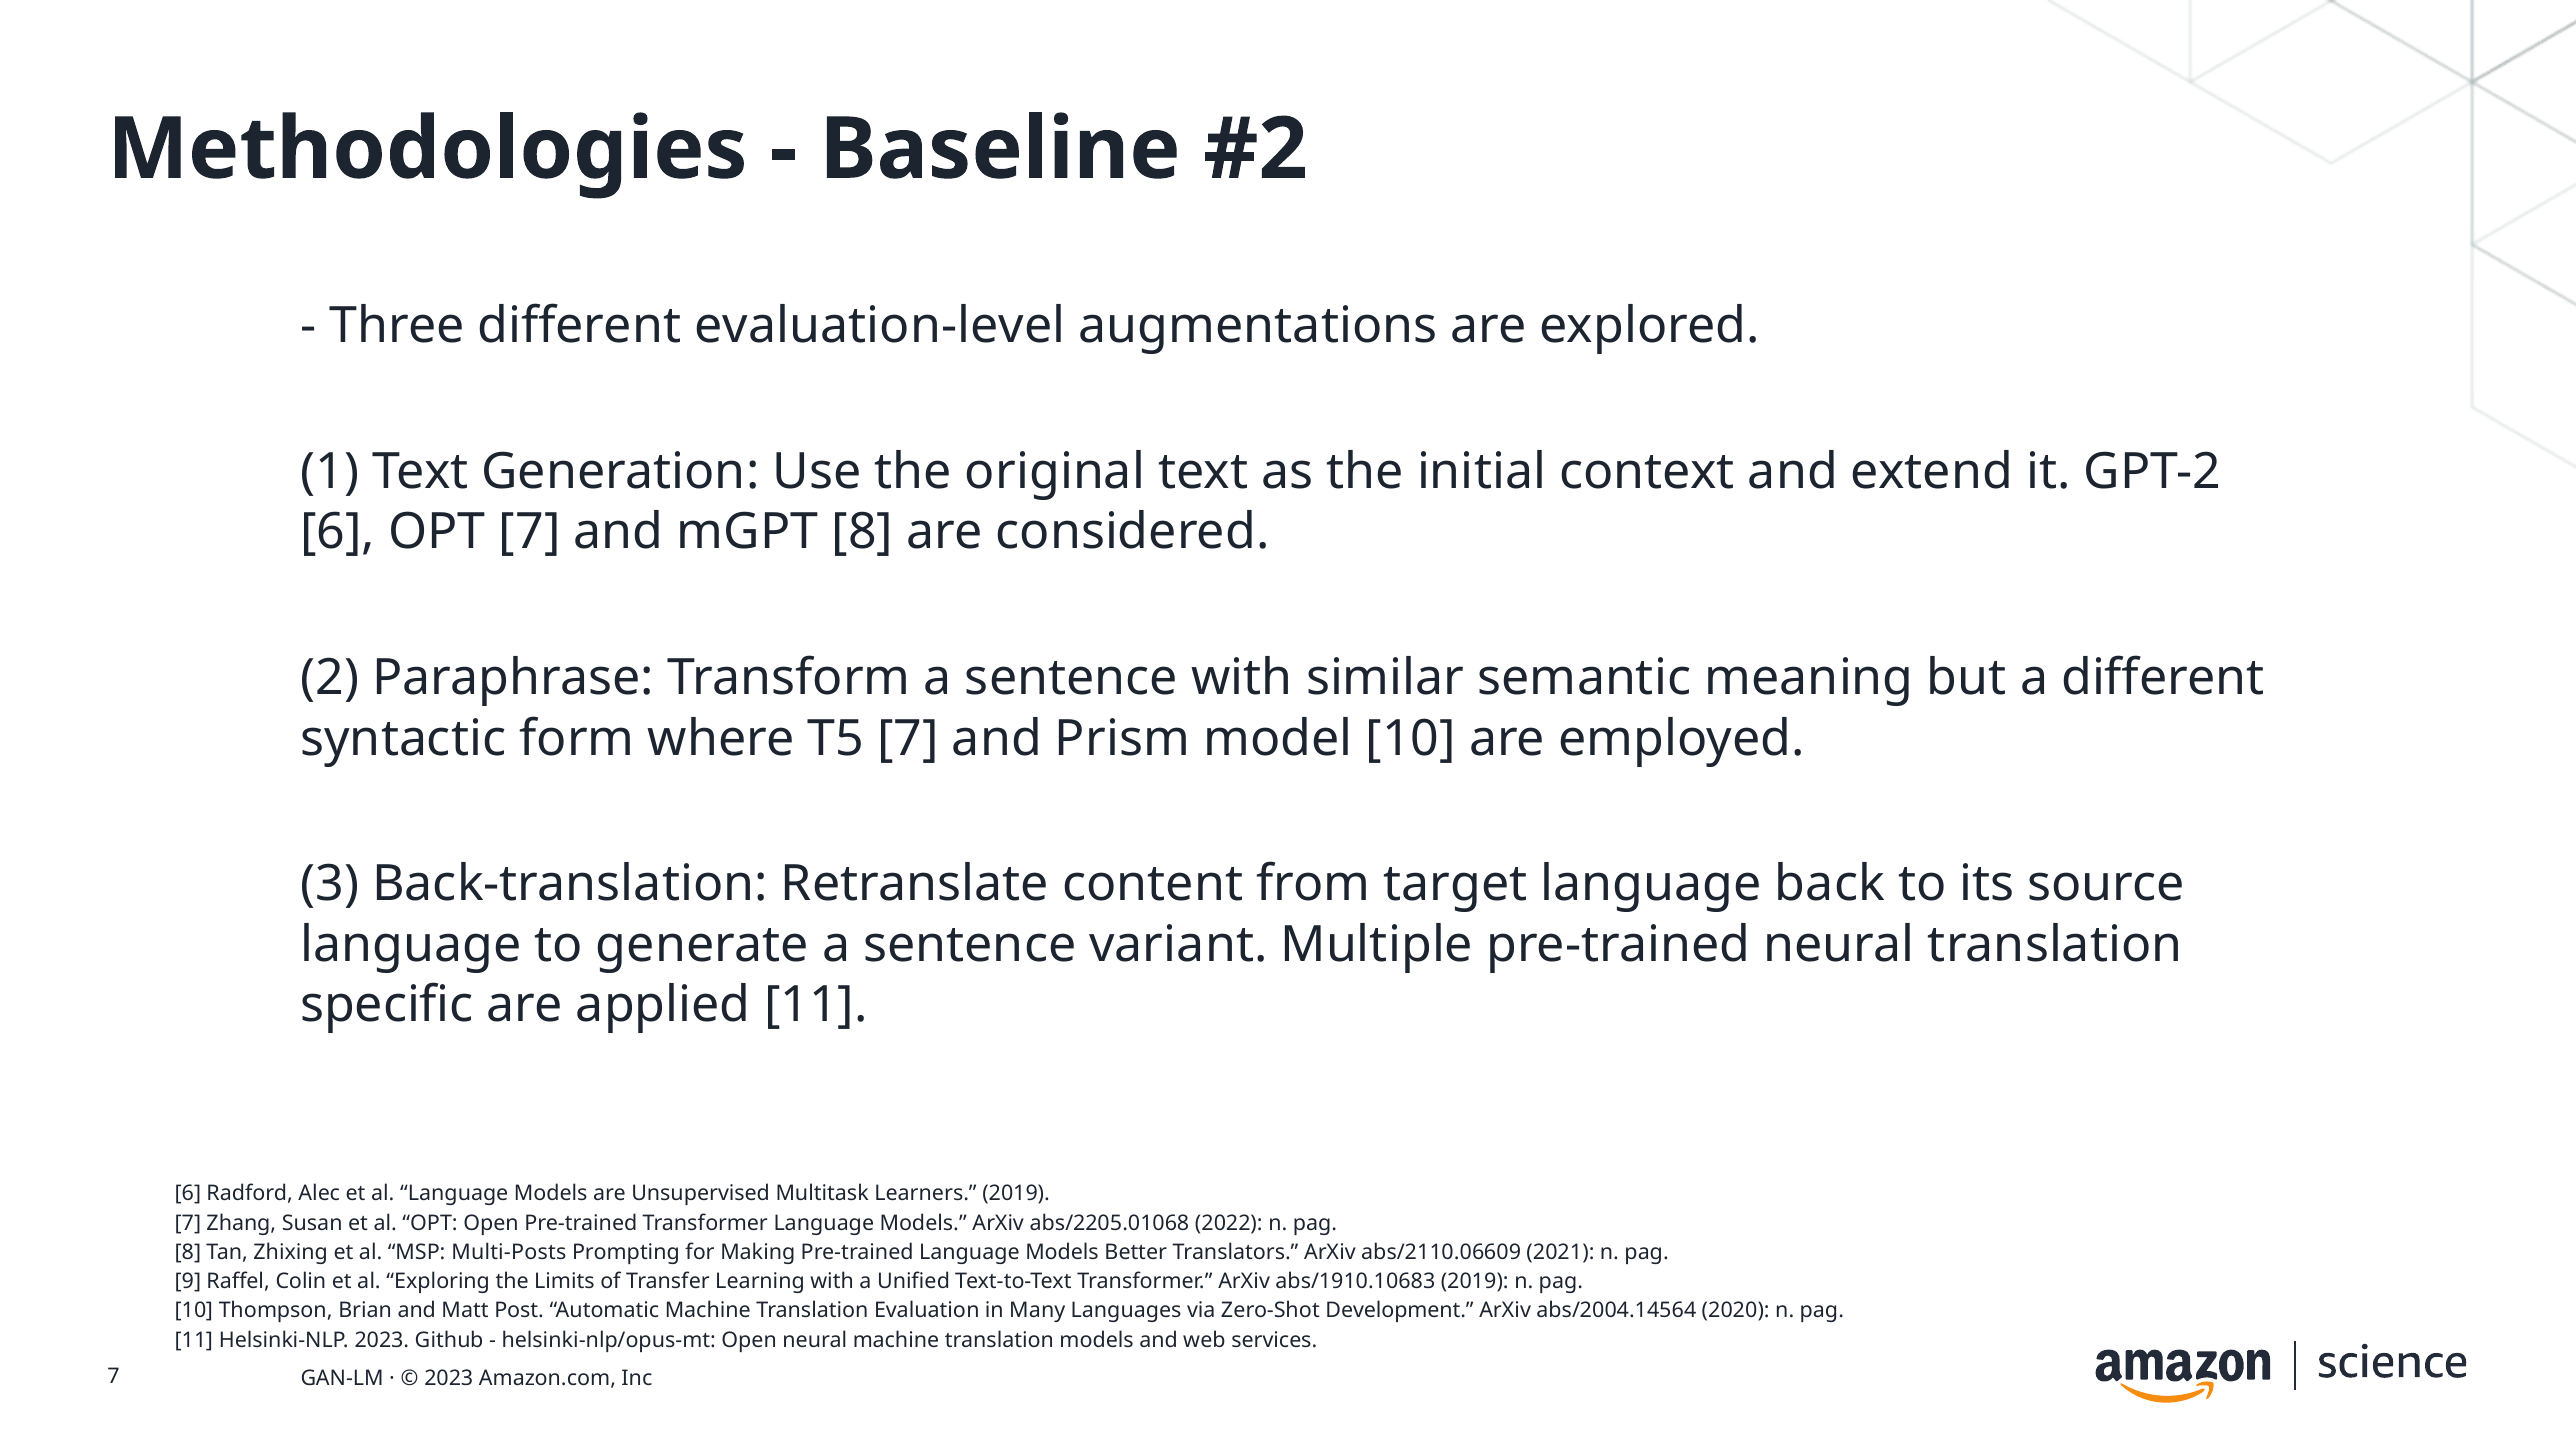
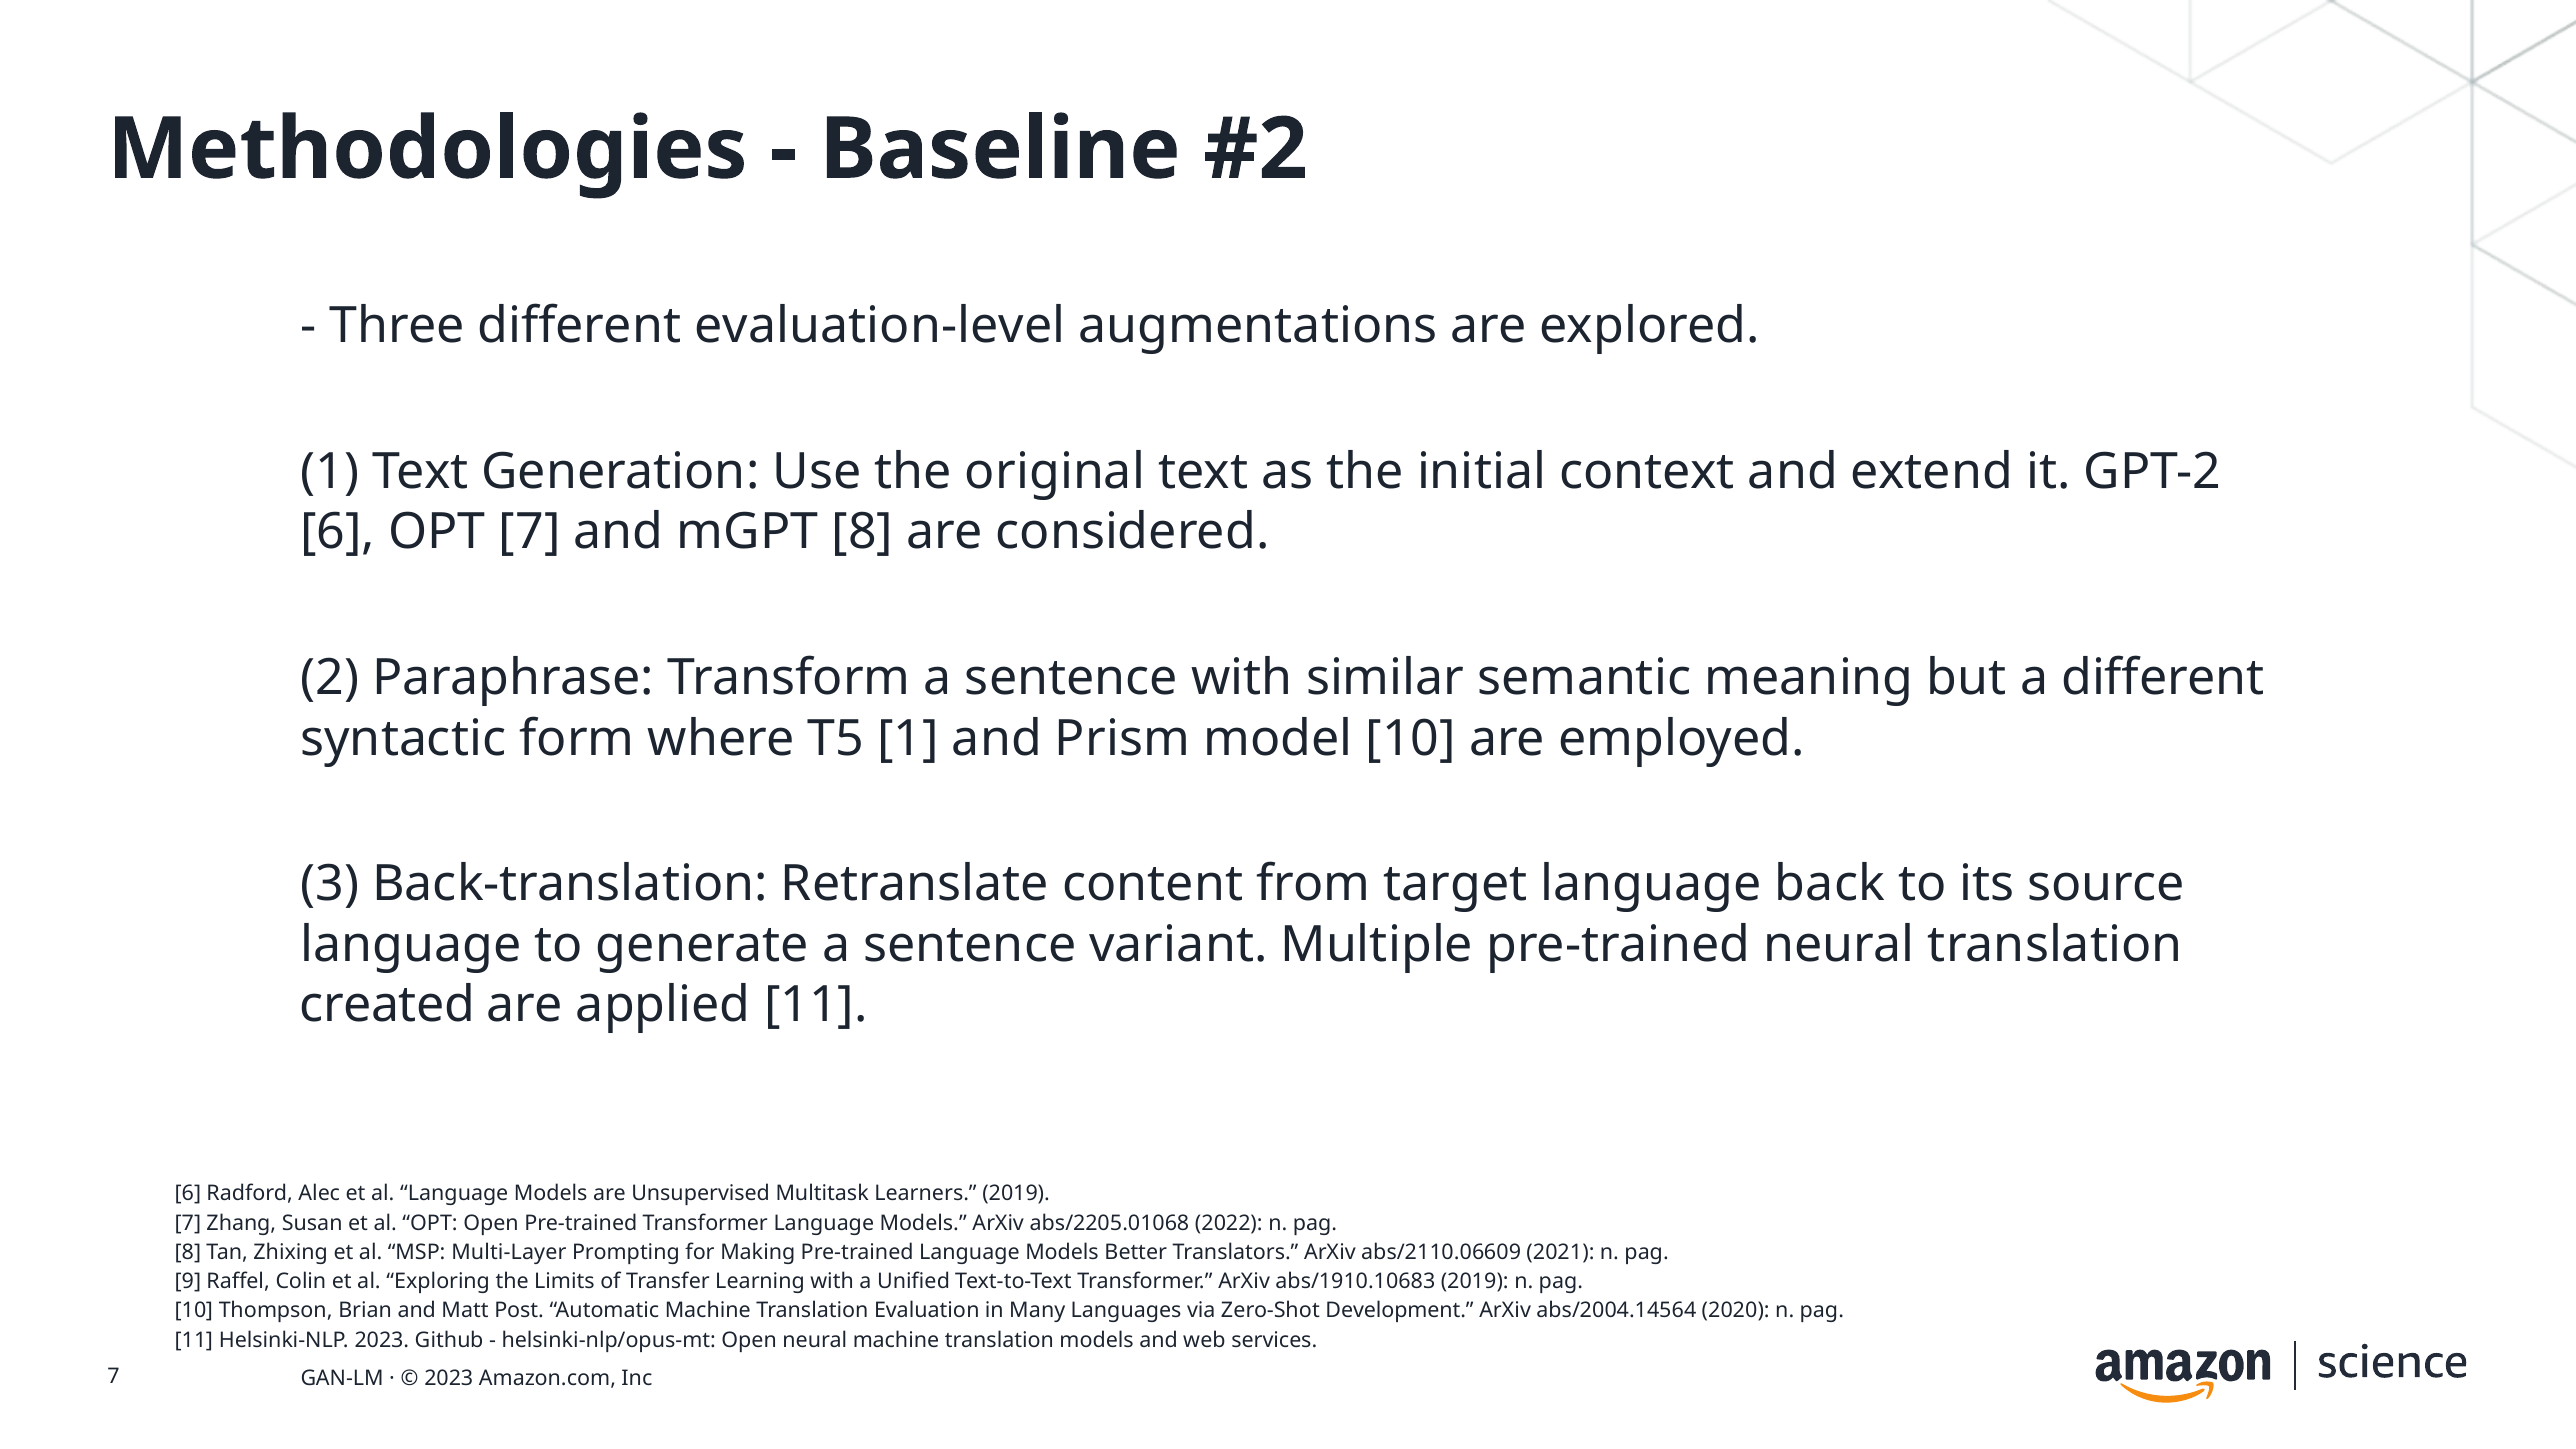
T5 7: 7 -> 1
specific: specific -> created
Multi-Posts: Multi-Posts -> Multi-Layer
